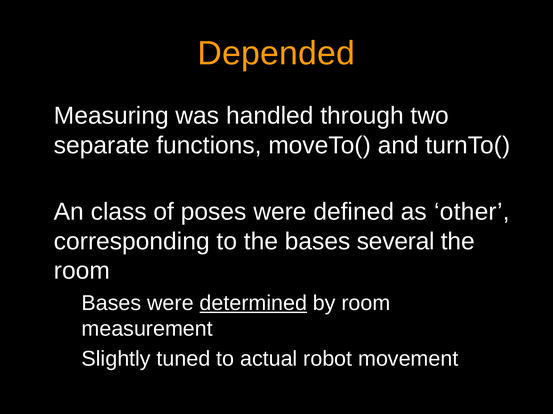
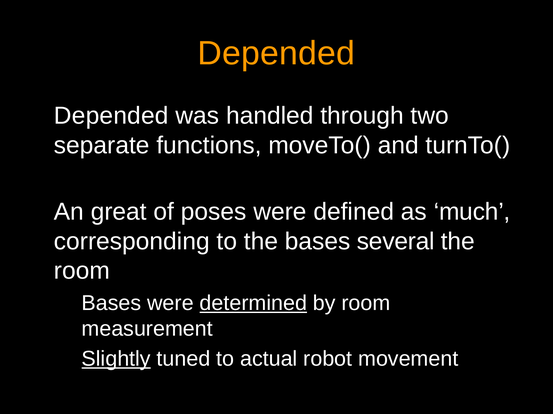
Measuring at (111, 116): Measuring -> Depended
class: class -> great
other: other -> much
Slightly underline: none -> present
